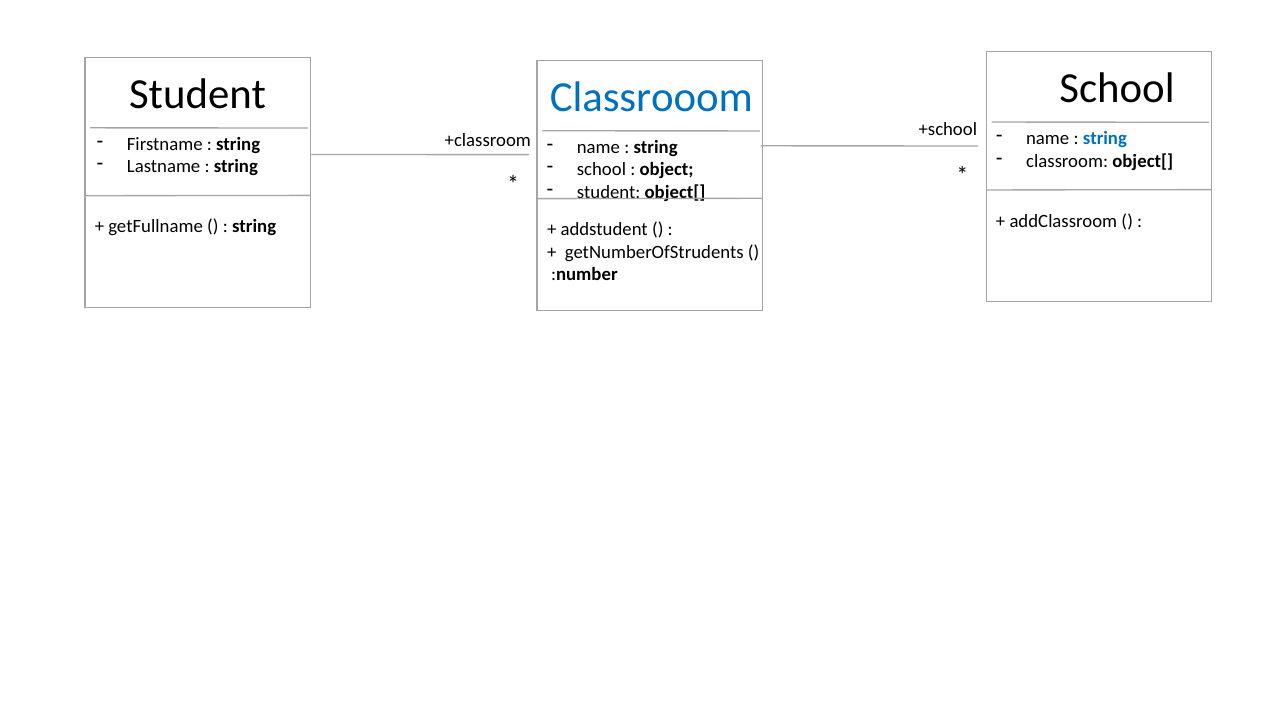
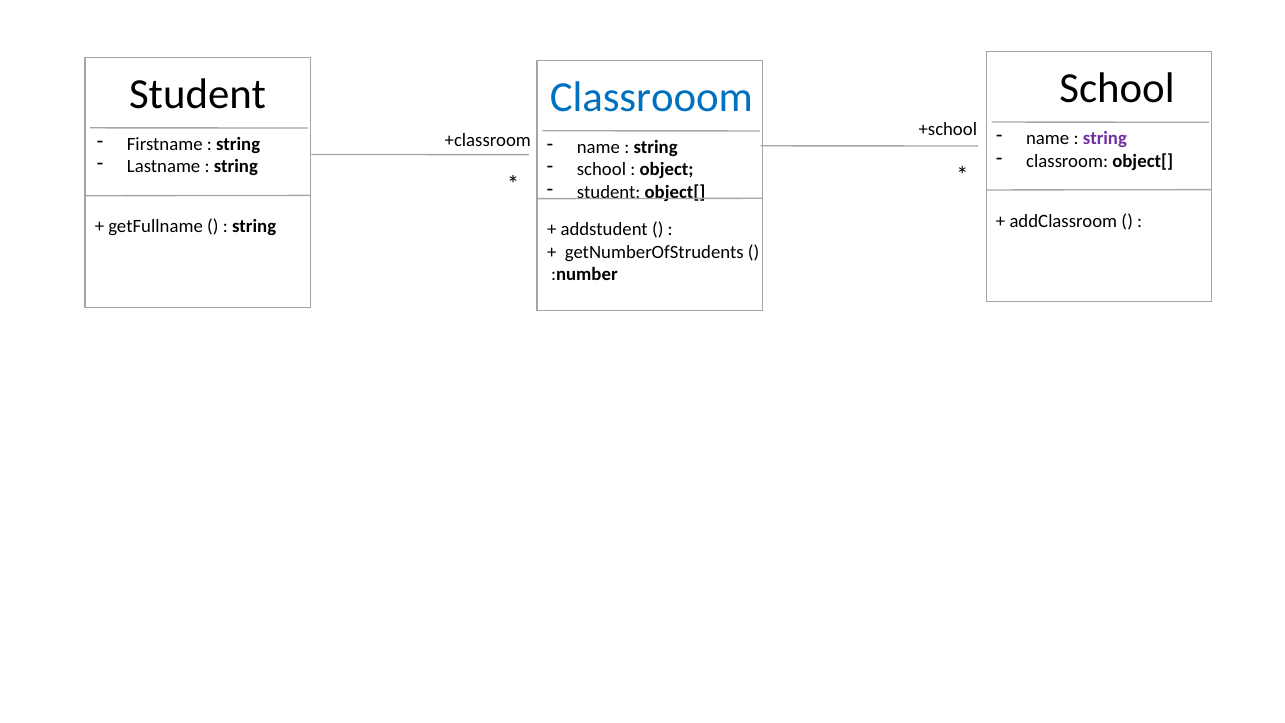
string at (1105, 138) colour: blue -> purple
